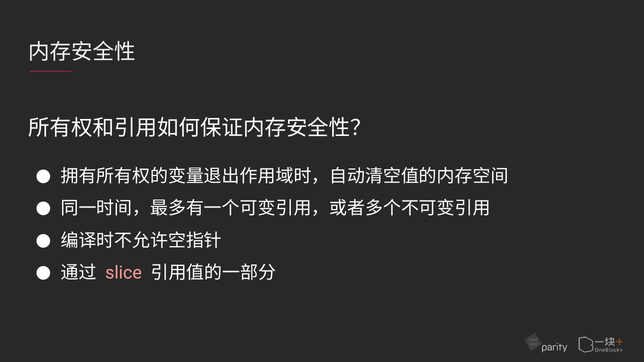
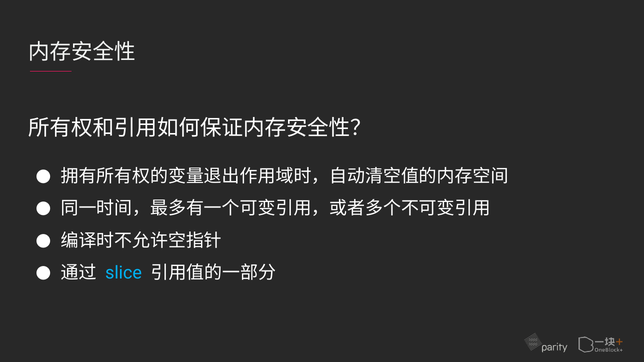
slice colour: pink -> light blue
